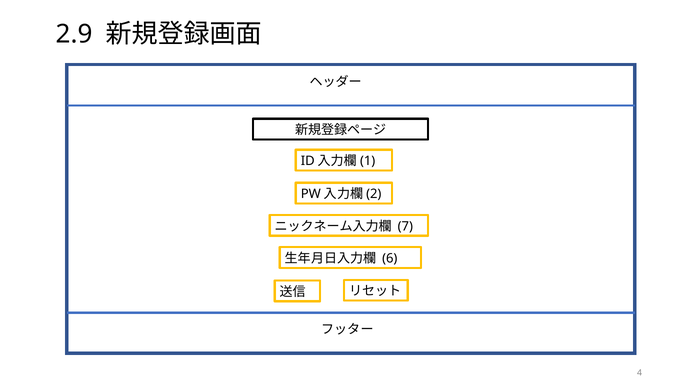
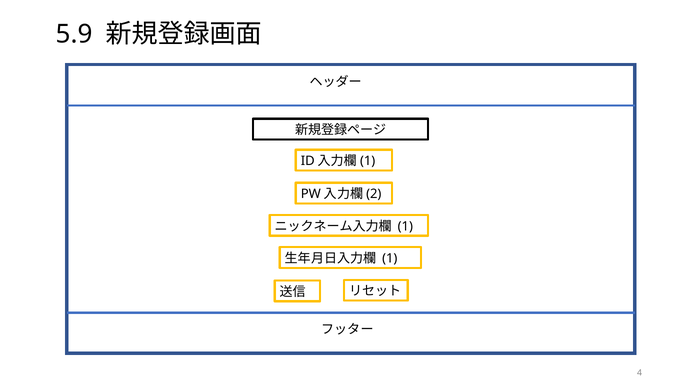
2.9: 2.9 -> 5.9
7 at (405, 226): 7 -> 1
6 at (390, 258): 6 -> 1
